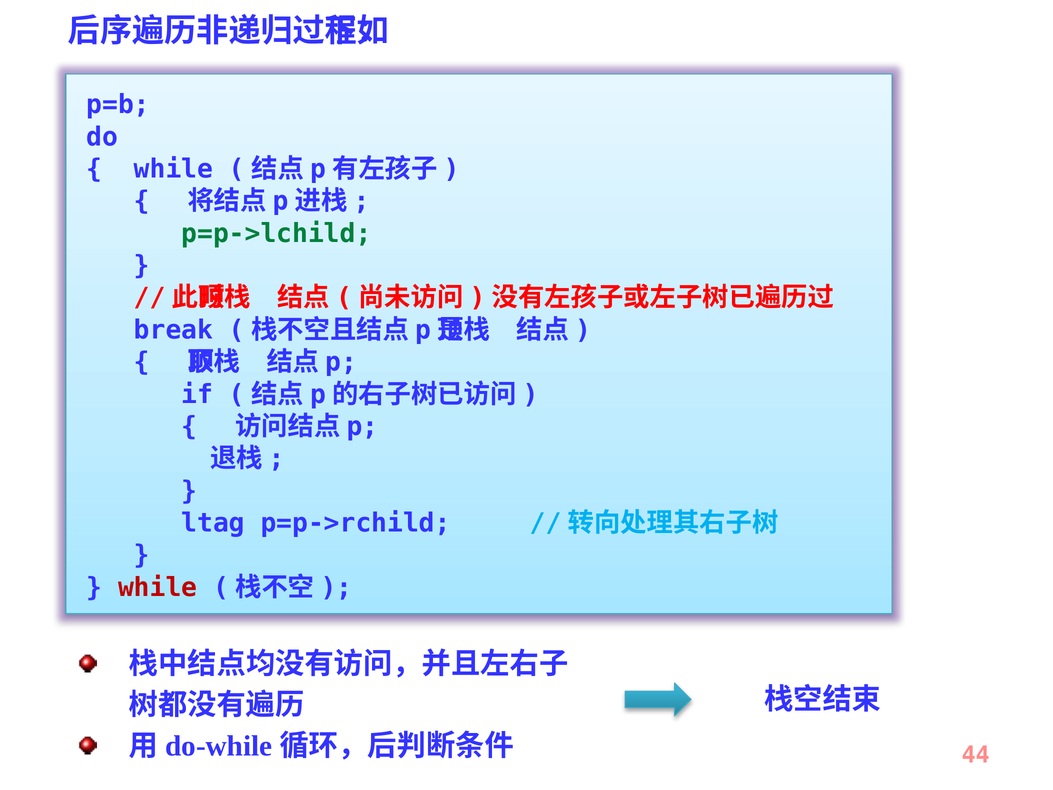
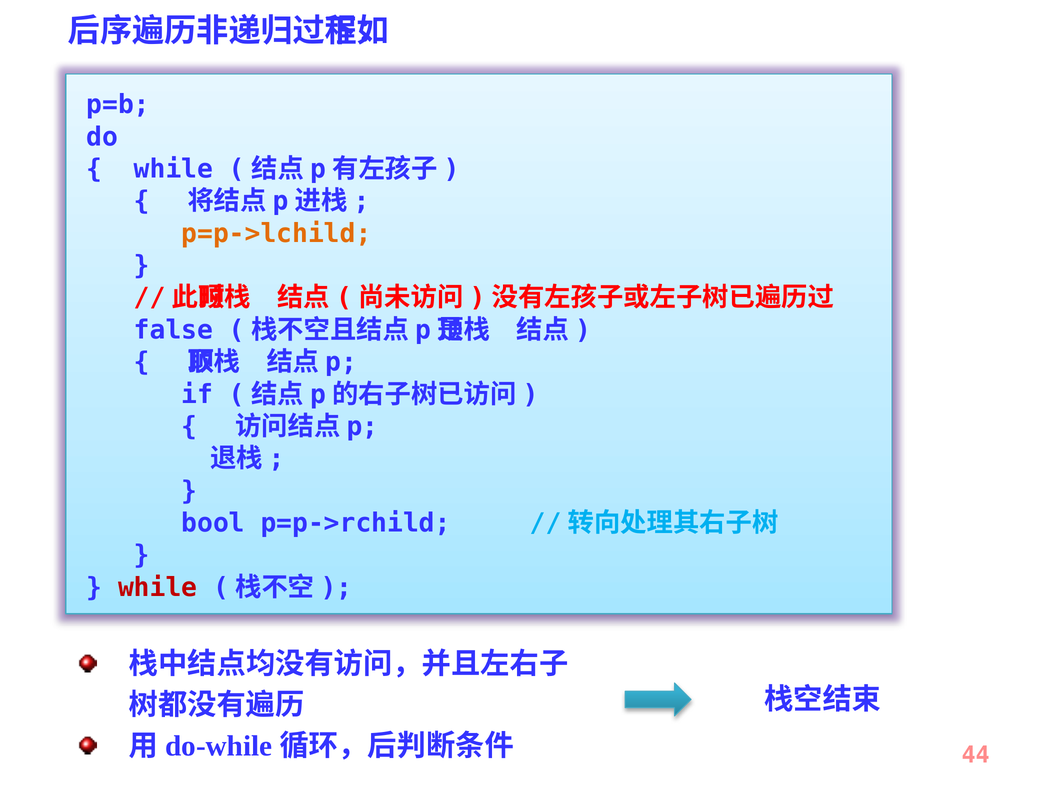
p=p->lchild colour: green -> orange
break: break -> false
ltag: ltag -> bool
